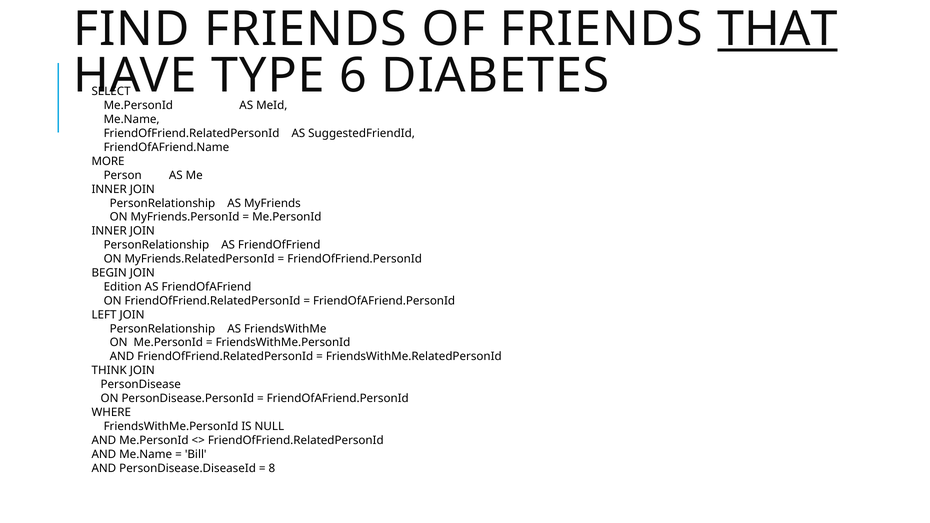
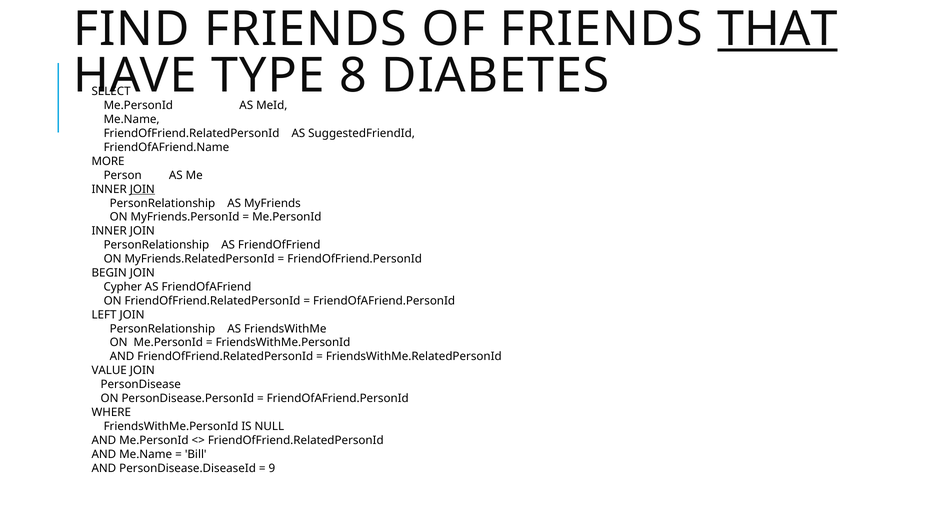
6: 6 -> 8
JOIN at (142, 189) underline: none -> present
Edition: Edition -> Cypher
THINK: THINK -> VALUE
8: 8 -> 9
